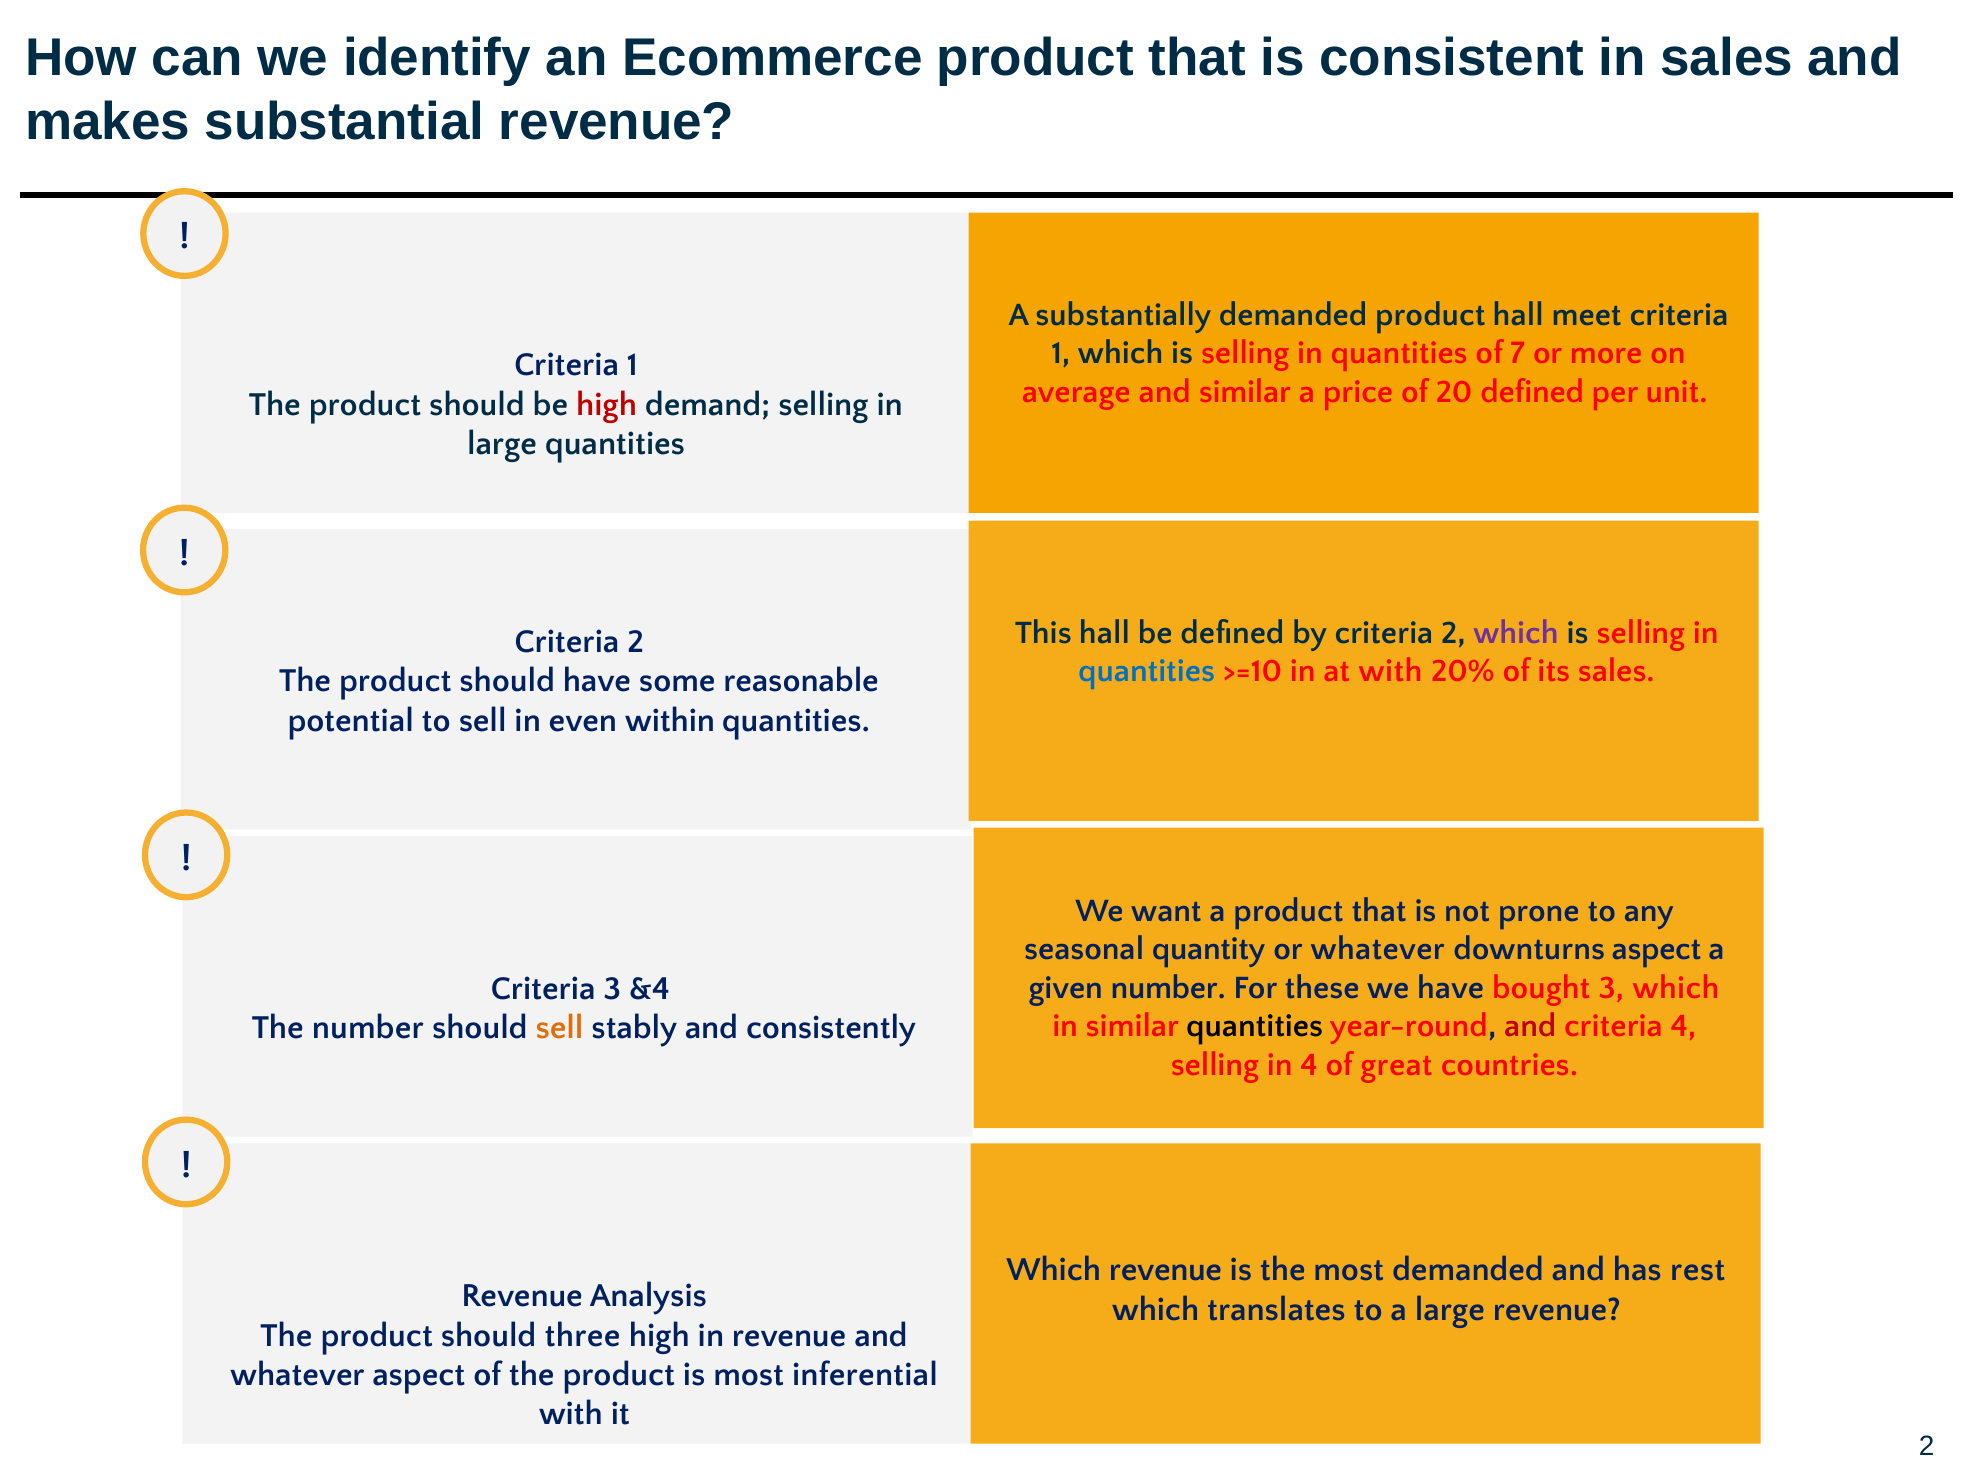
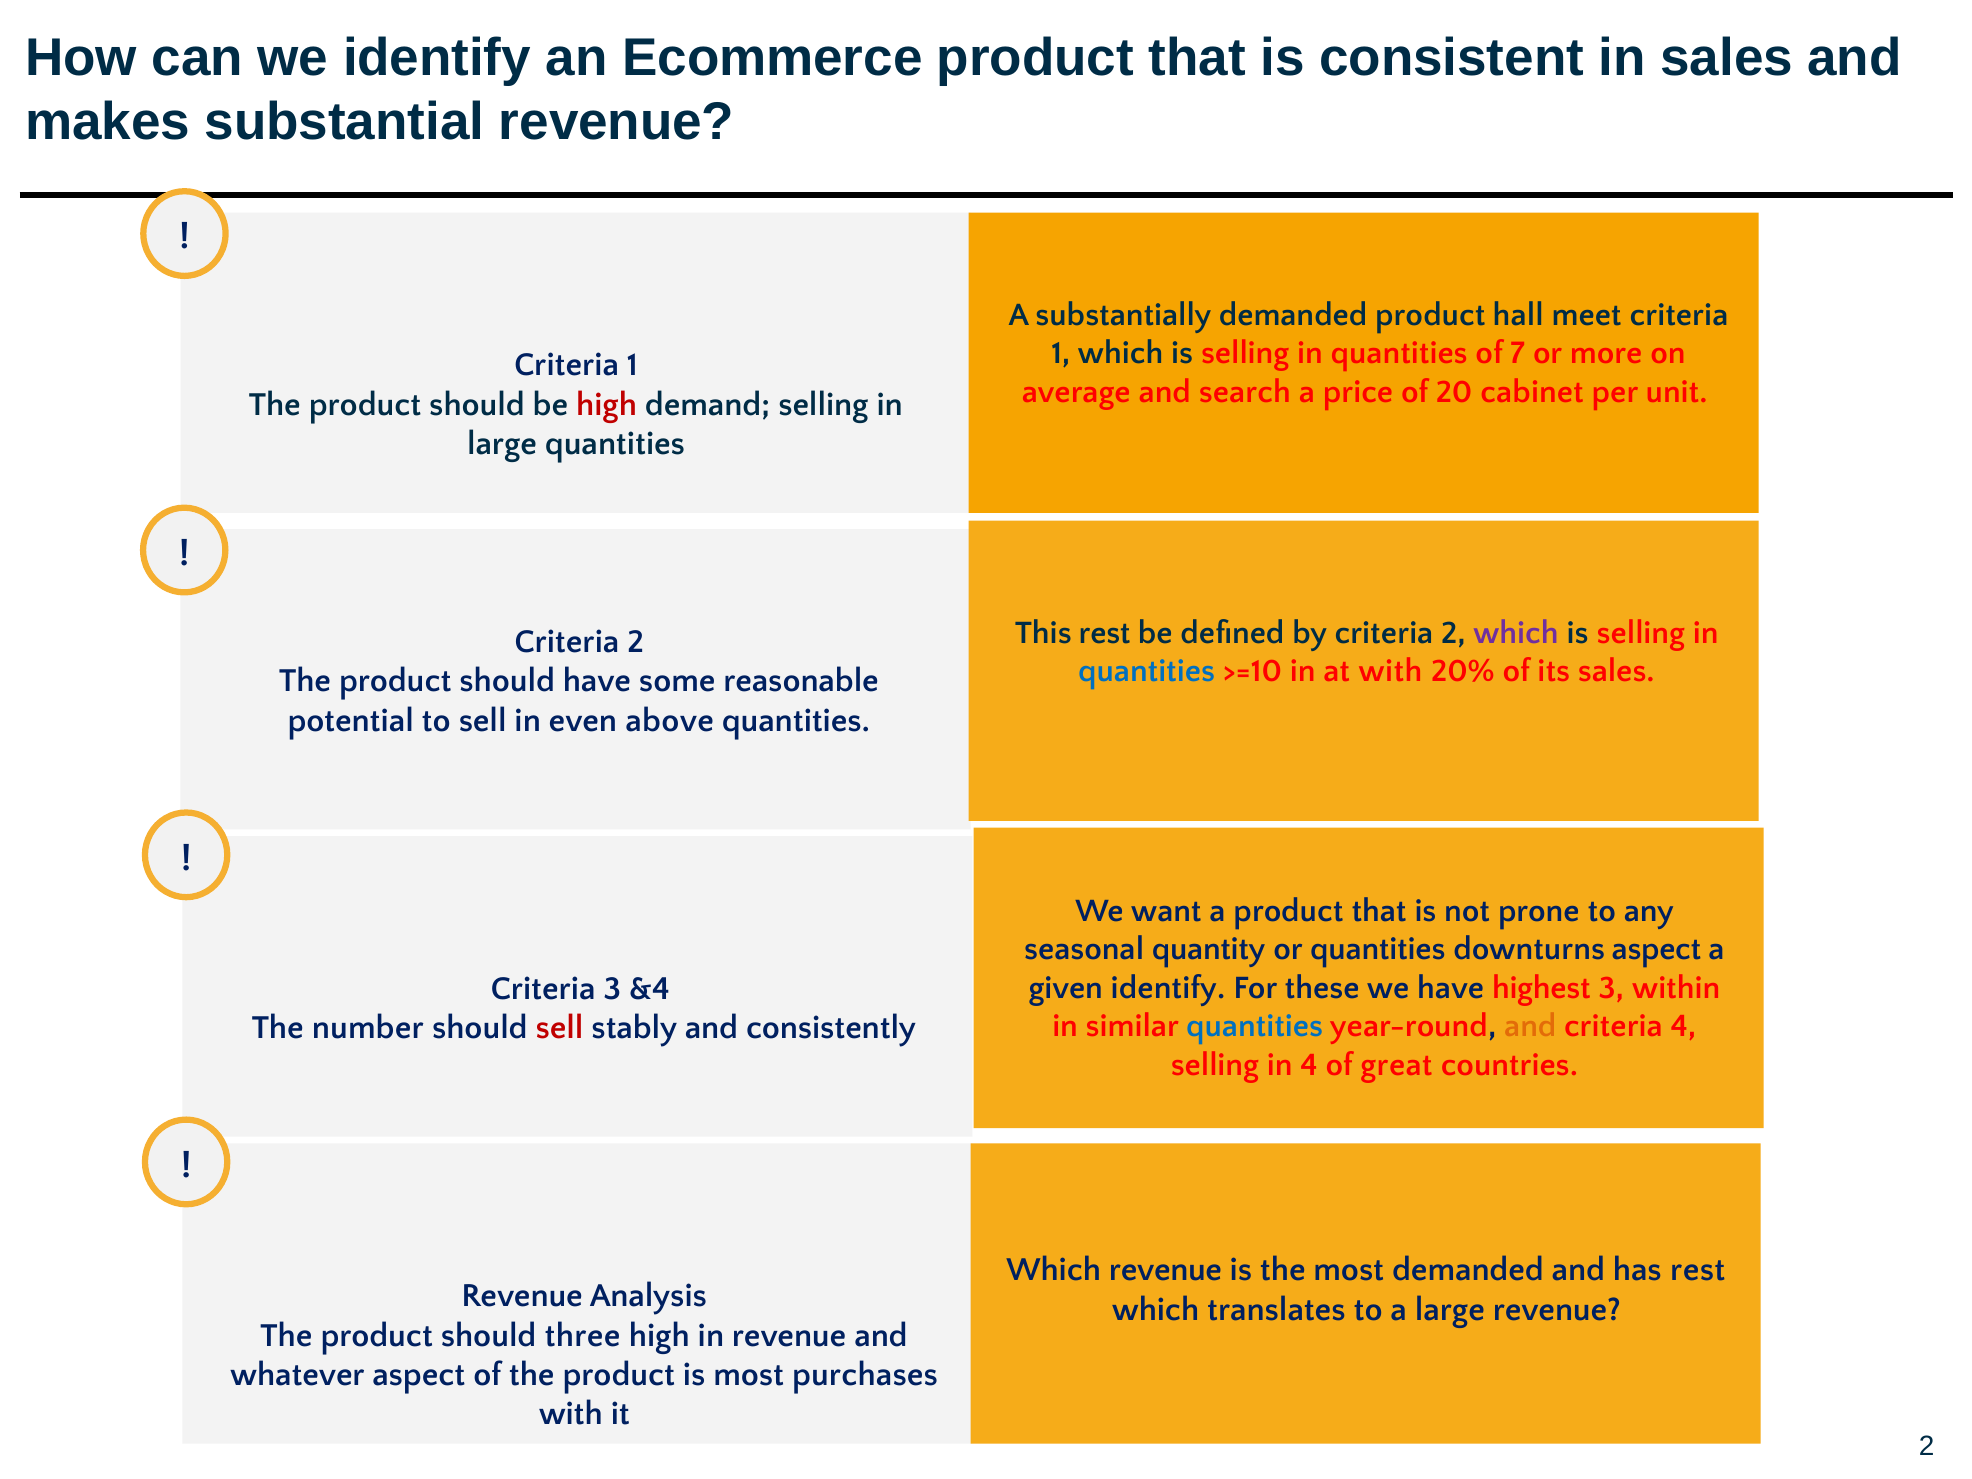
and similar: similar -> search
20 defined: defined -> cabinet
This hall: hall -> rest
within: within -> above
or whatever: whatever -> quantities
given number: number -> identify
bought: bought -> highest
3 which: which -> within
quantities at (1255, 1026) colour: black -> blue
and at (1530, 1026) colour: red -> orange
sell at (560, 1028) colour: orange -> red
inferential: inferential -> purchases
